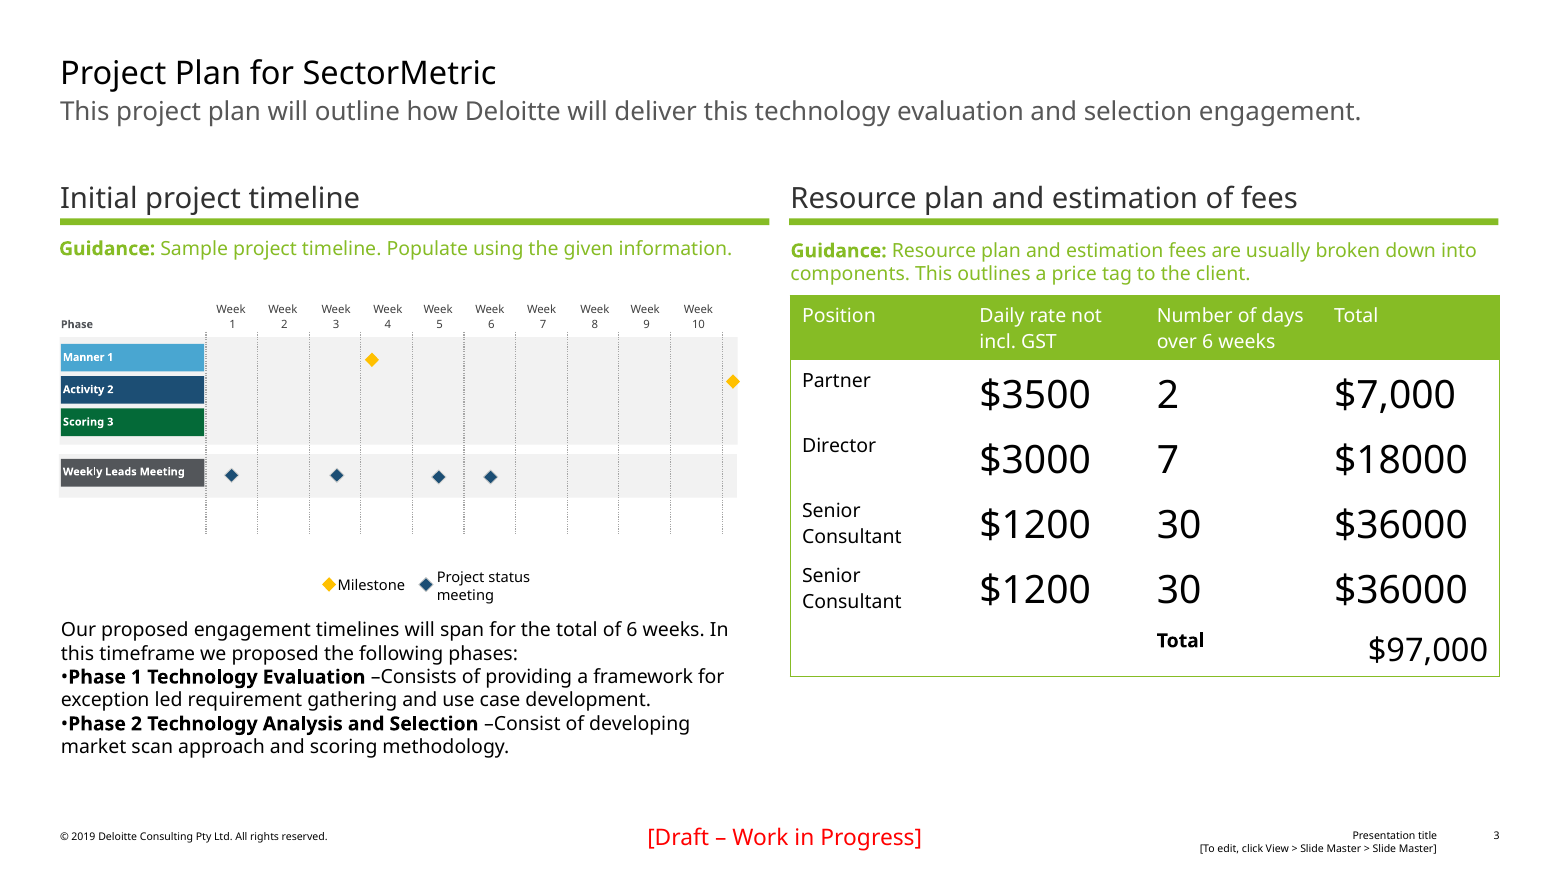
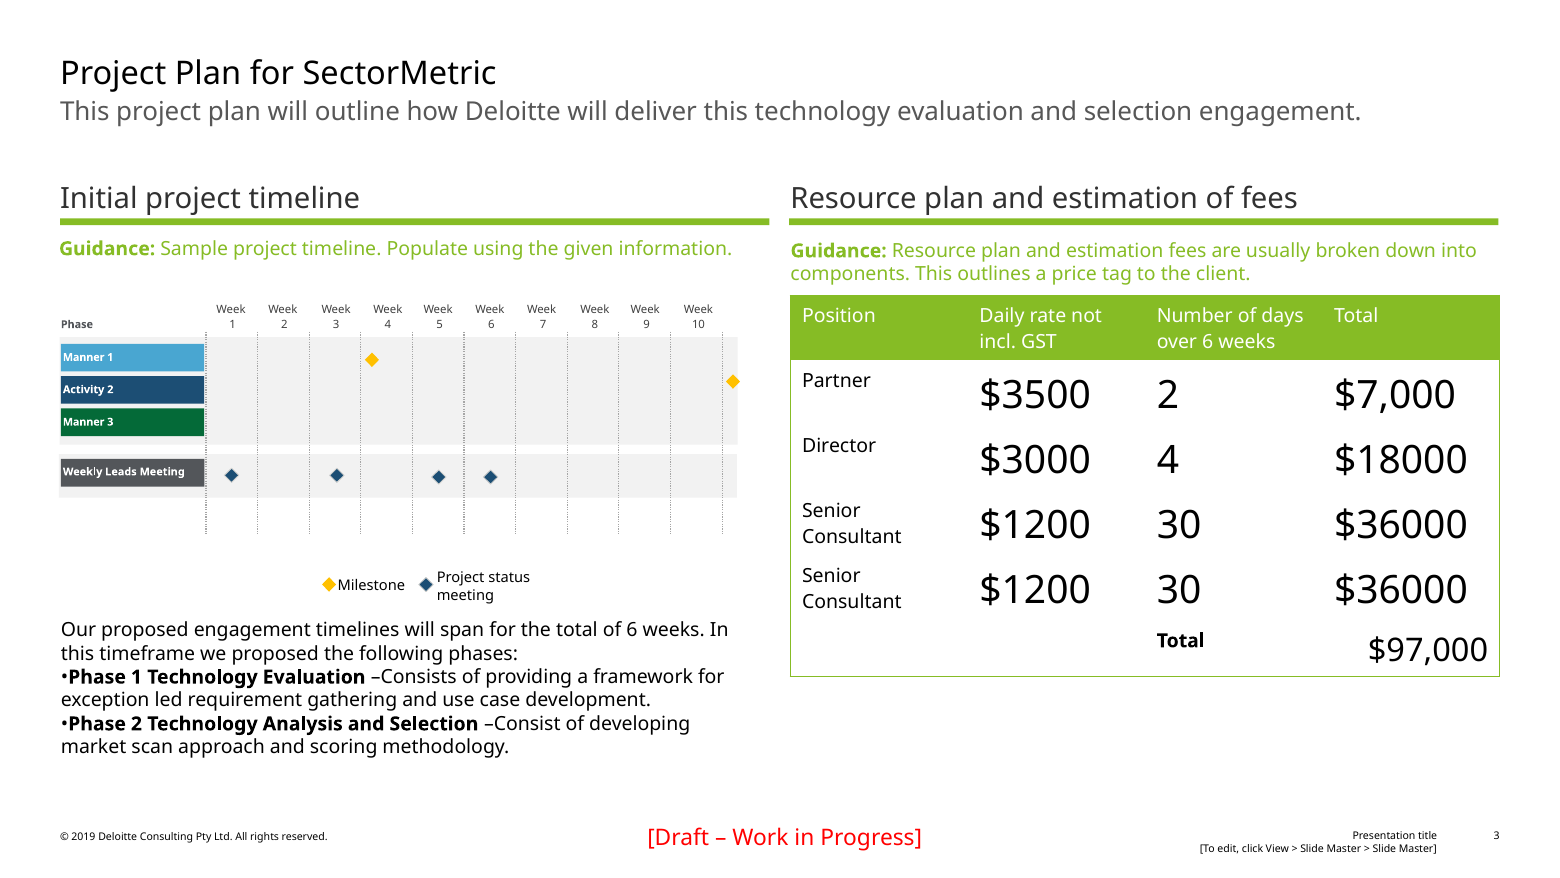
Scoring at (84, 422): Scoring -> Manner
$3000 7: 7 -> 4
